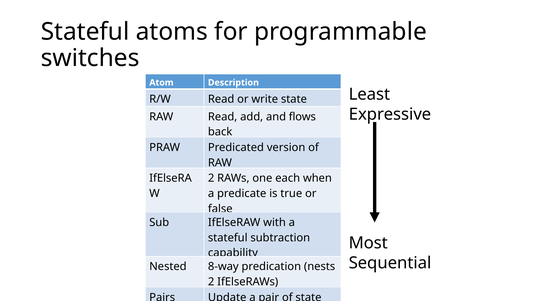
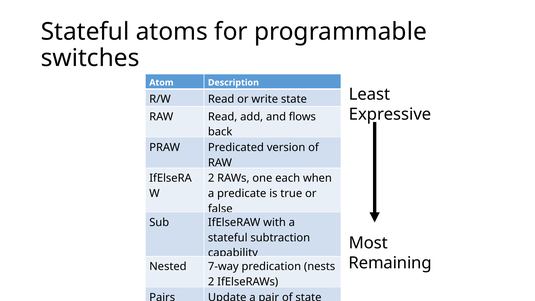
Sequential: Sequential -> Remaining
8-way: 8-way -> 7-way
